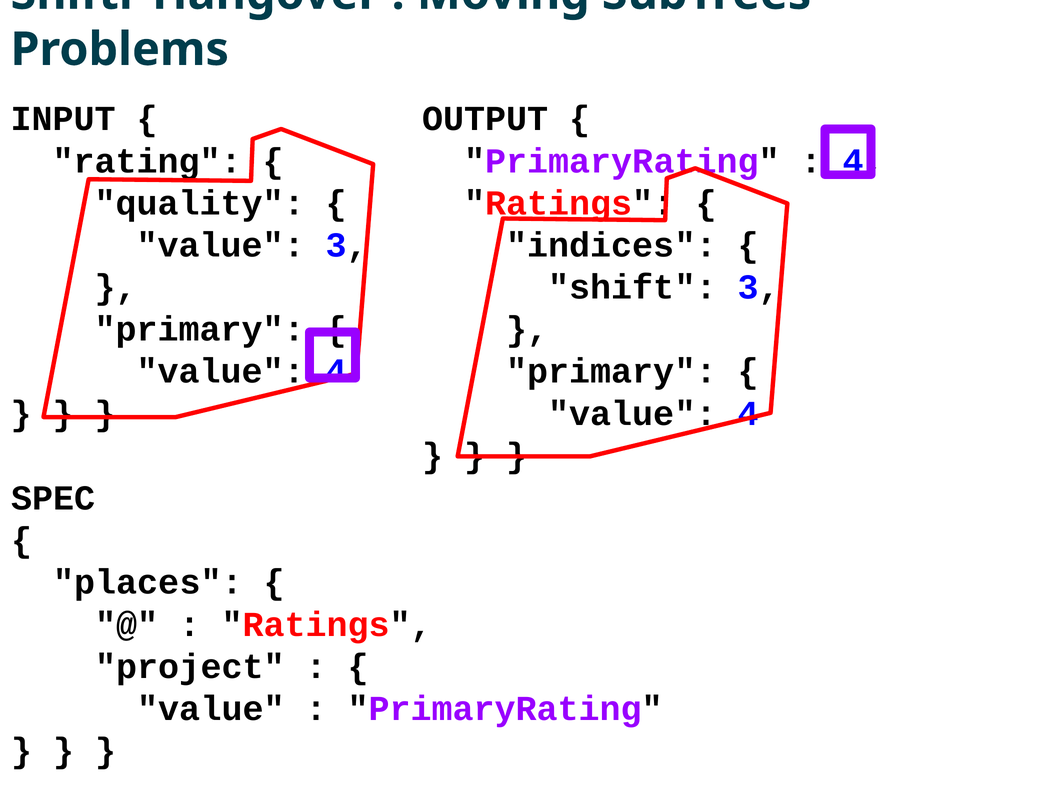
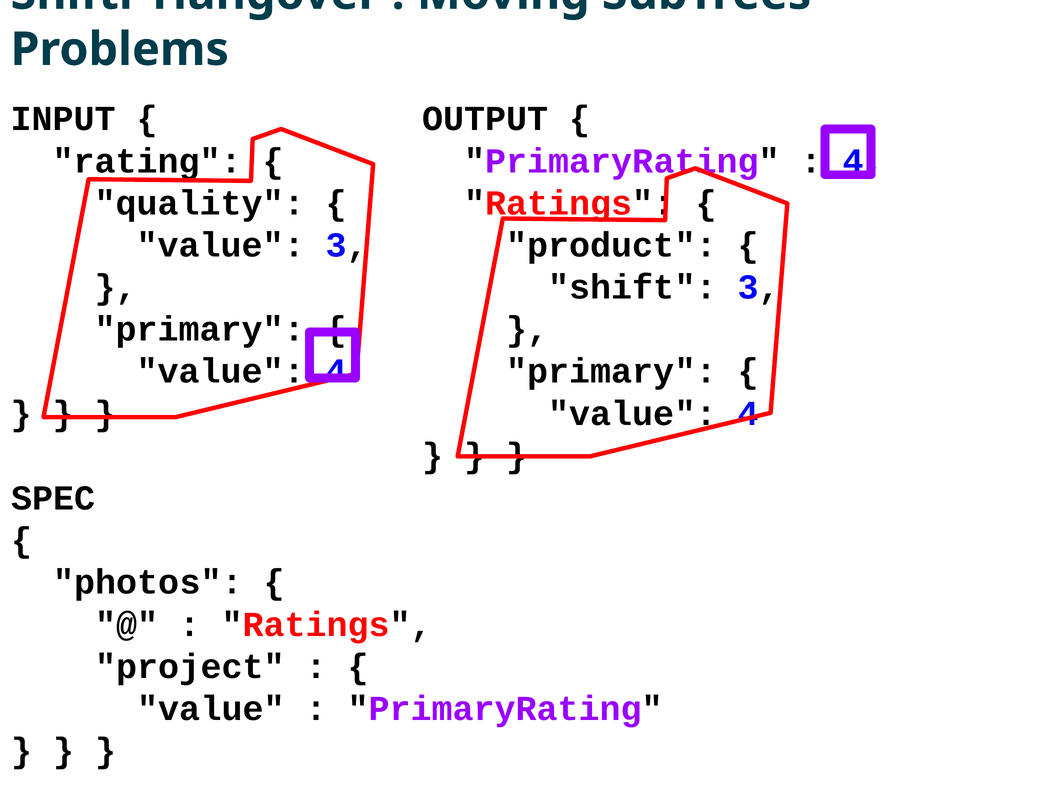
indices: indices -> product
places: places -> photos
